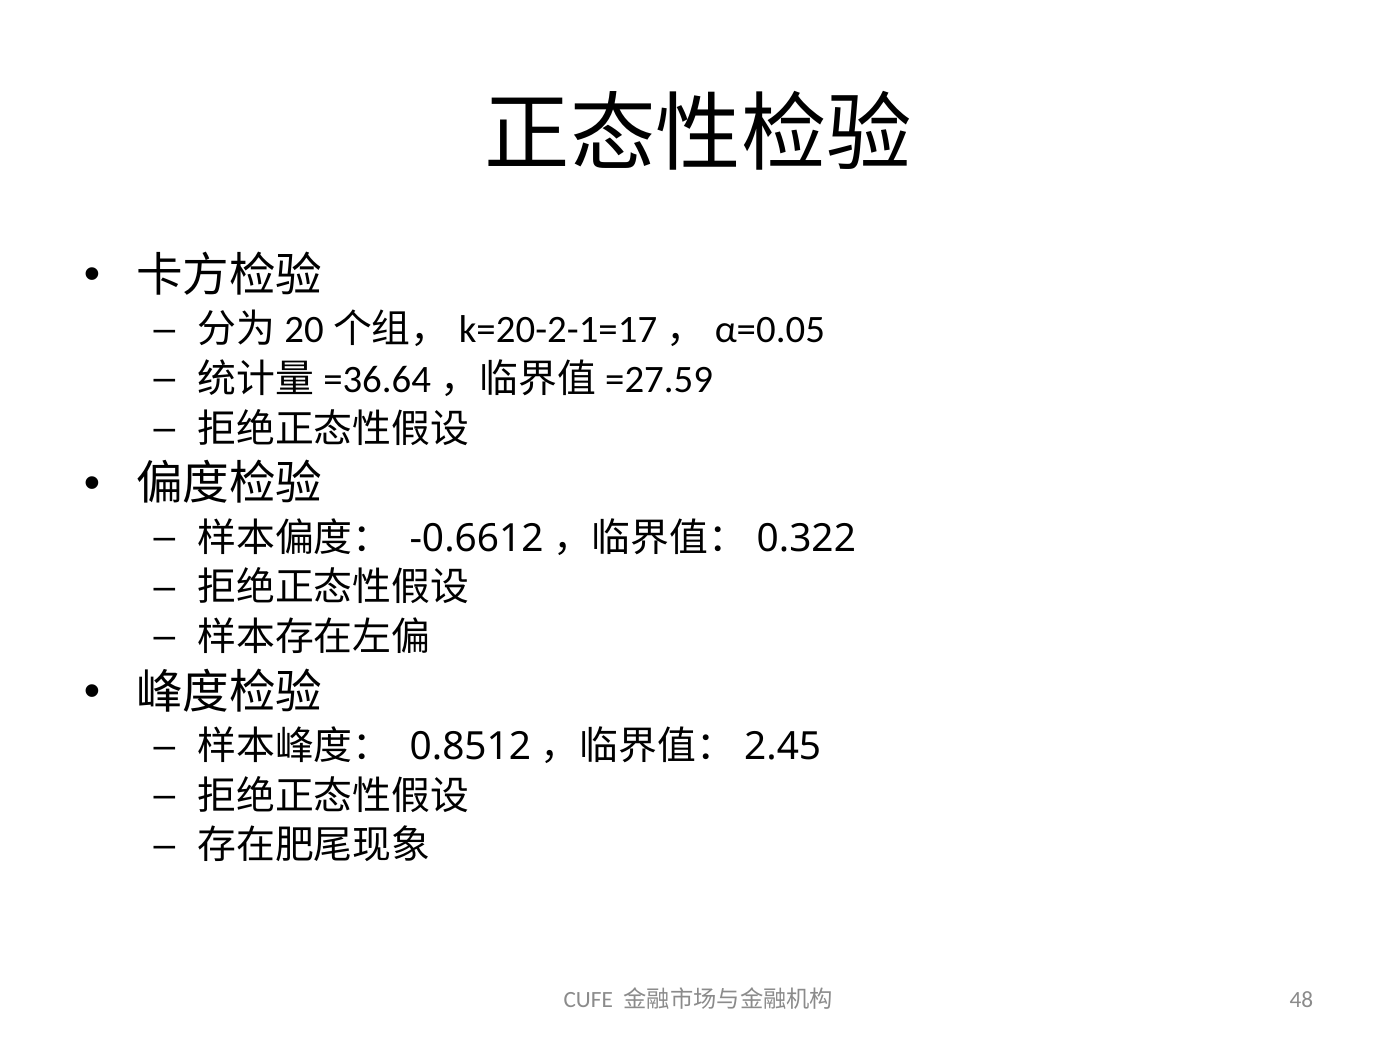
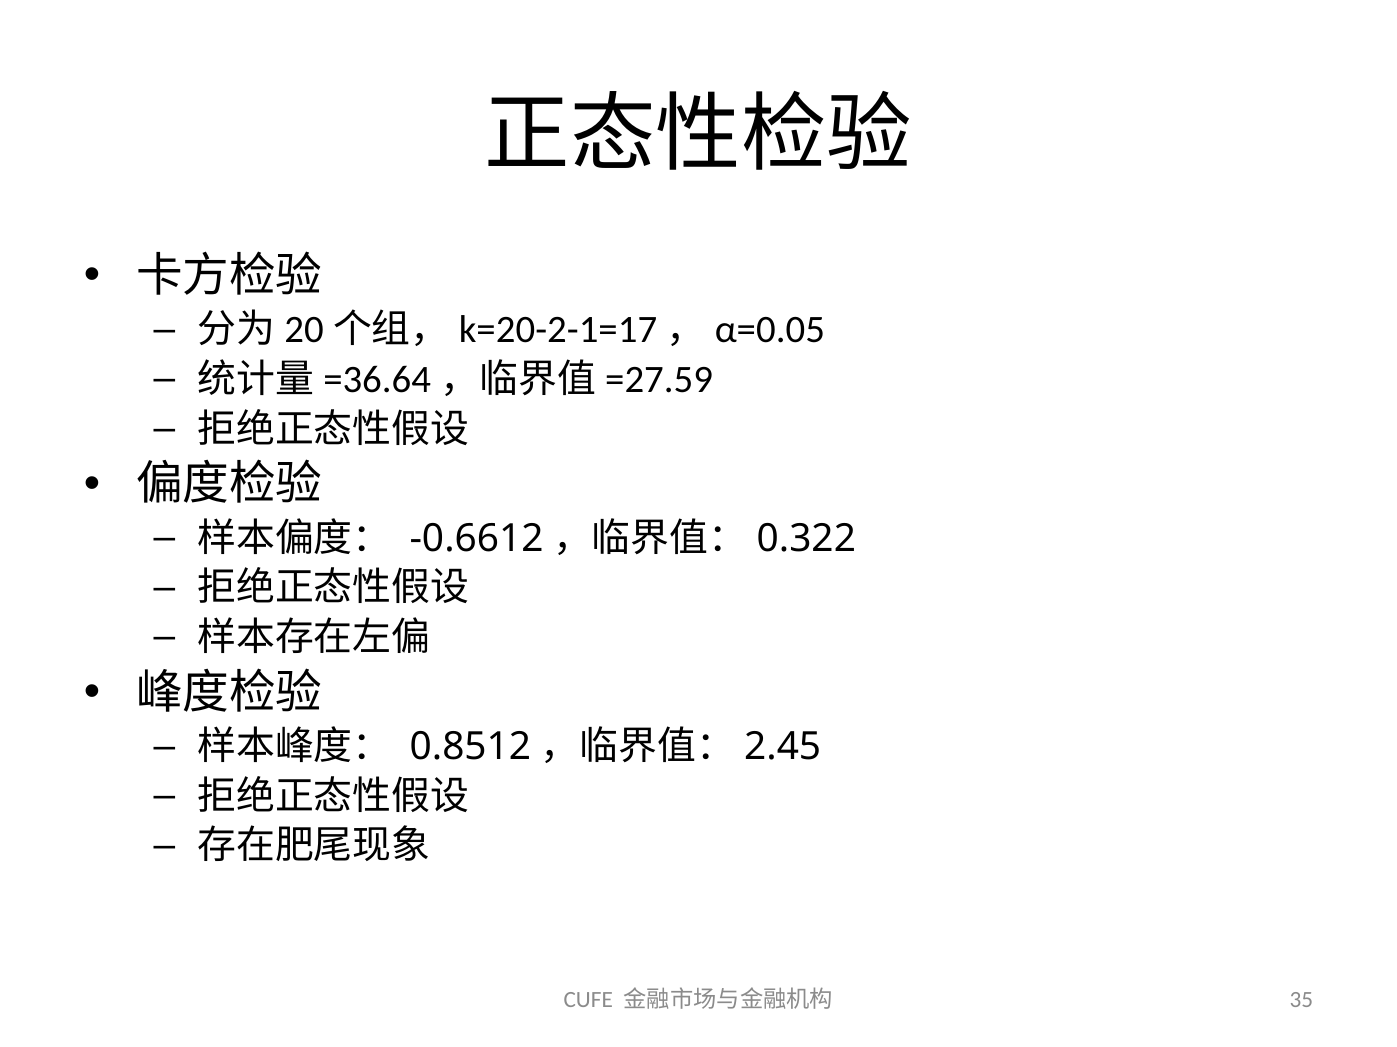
48: 48 -> 35
